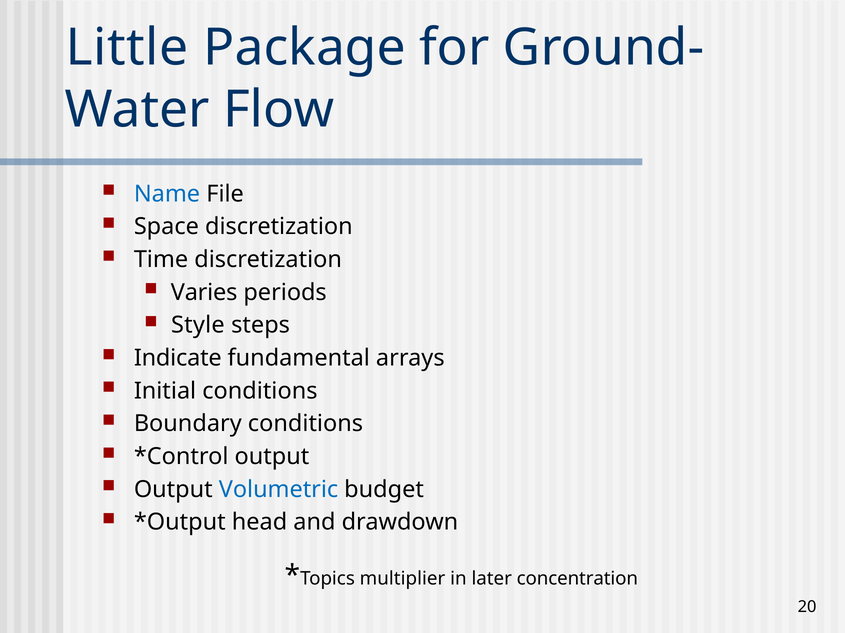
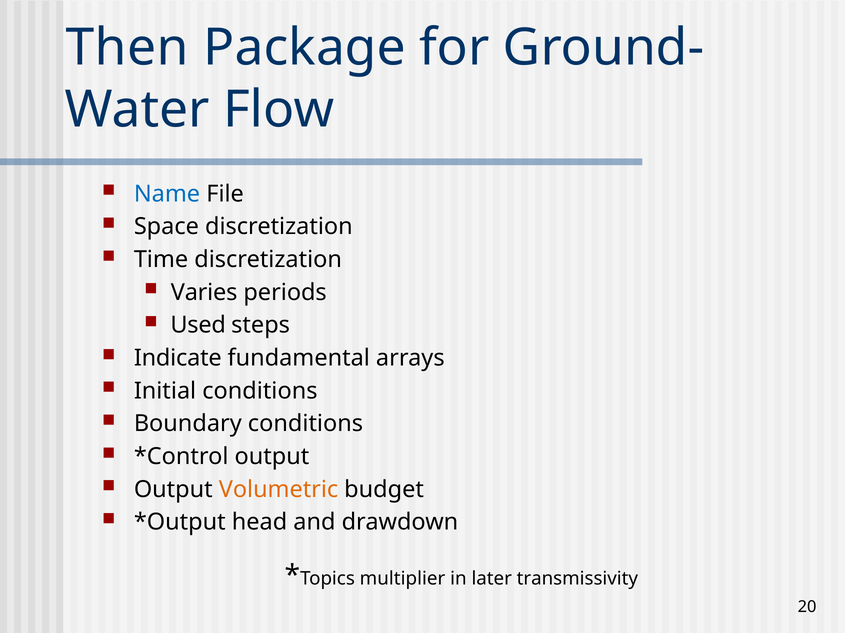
Little: Little -> Then
Style: Style -> Used
Volumetric colour: blue -> orange
concentration: concentration -> transmissivity
